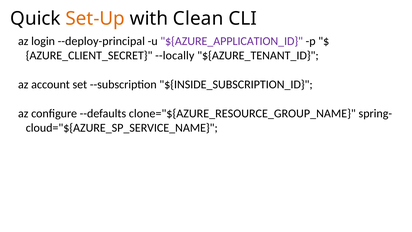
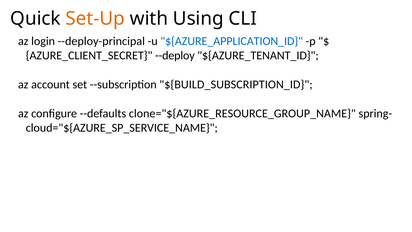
Clean: Clean -> Using
${AZURE_APPLICATION_ID colour: purple -> blue
--locally: --locally -> --deploy
${INSIDE_SUBSCRIPTION_ID: ${INSIDE_SUBSCRIPTION_ID -> ${BUILD_SUBSCRIPTION_ID
